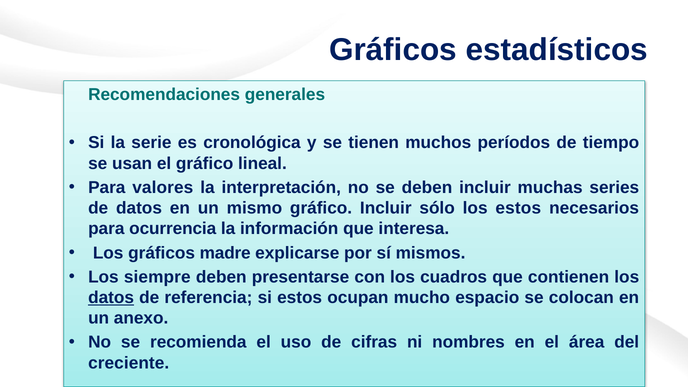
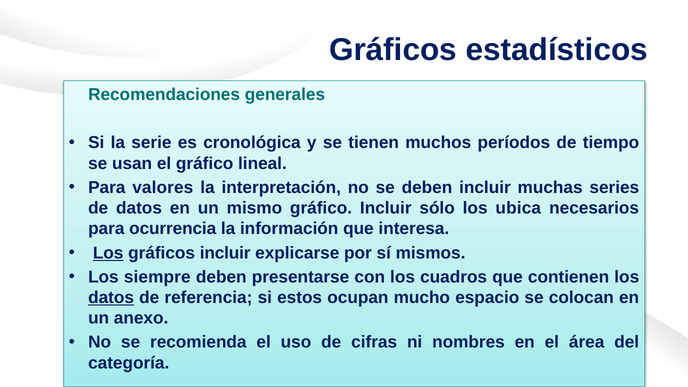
los estos: estos -> ubica
Los at (108, 253) underline: none -> present
gráficos madre: madre -> incluir
creciente: creciente -> categoría
